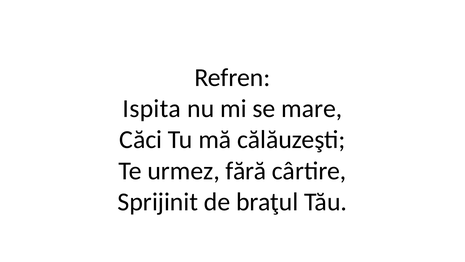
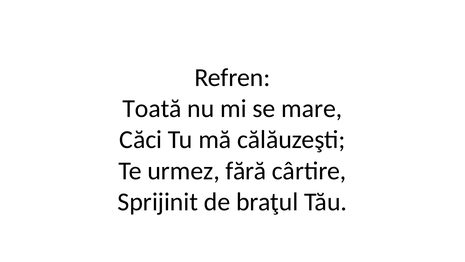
Ispita: Ispita -> Toată
